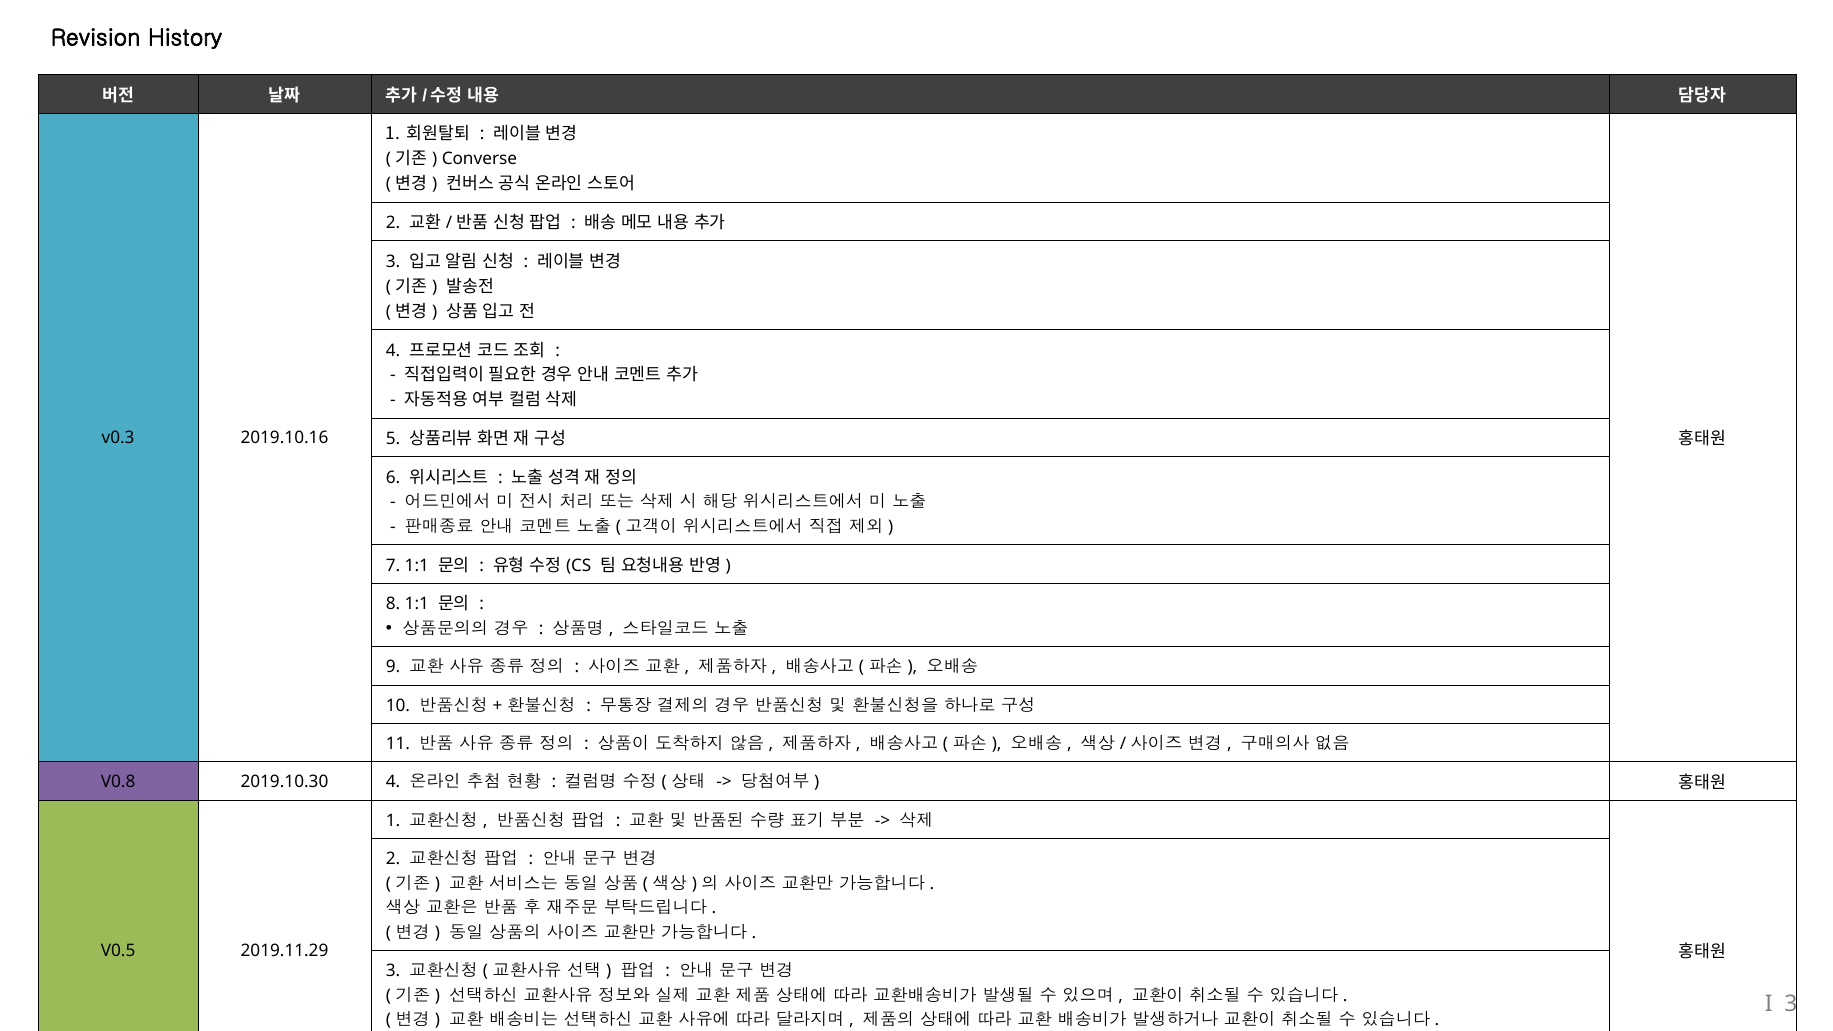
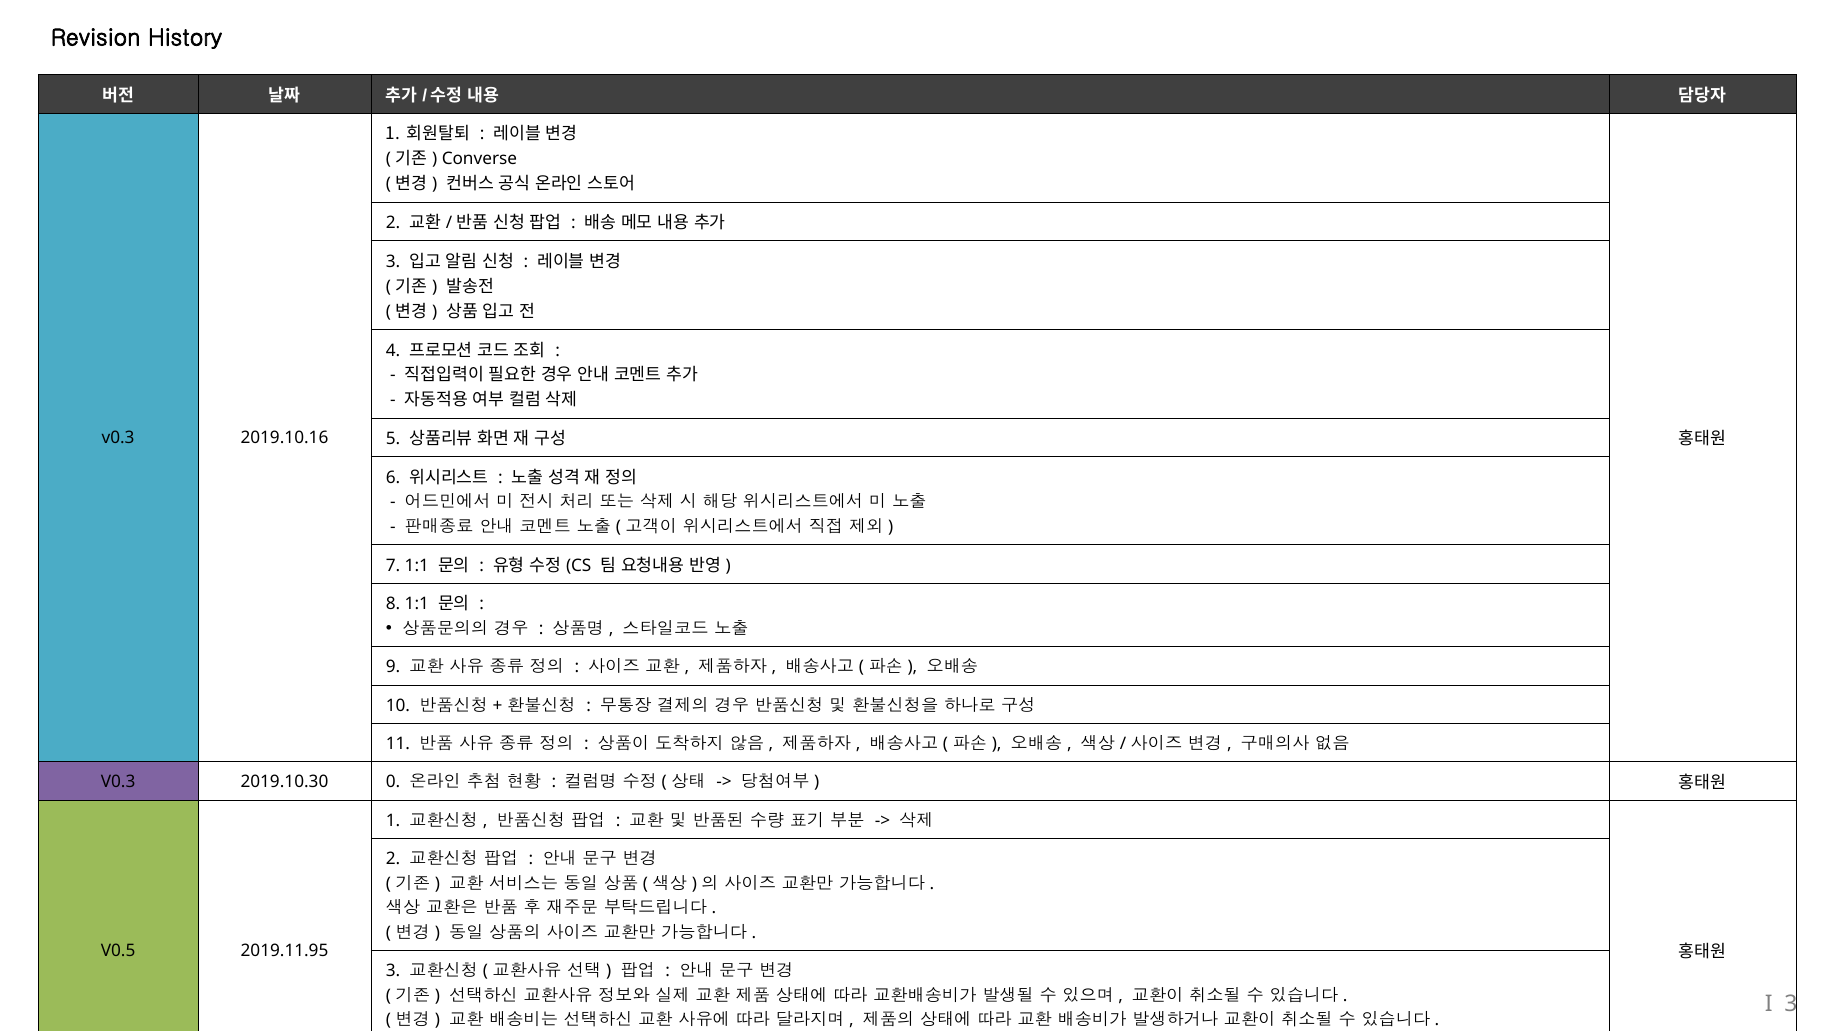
V0.8 at (118, 782): V0.8 -> V0.3
2019.10.30 4: 4 -> 0
2019.11.29: 2019.11.29 -> 2019.11.95
